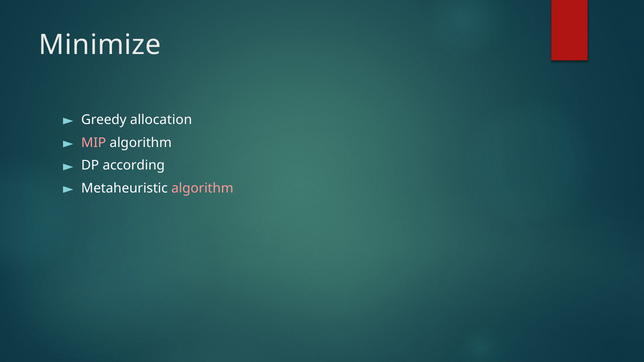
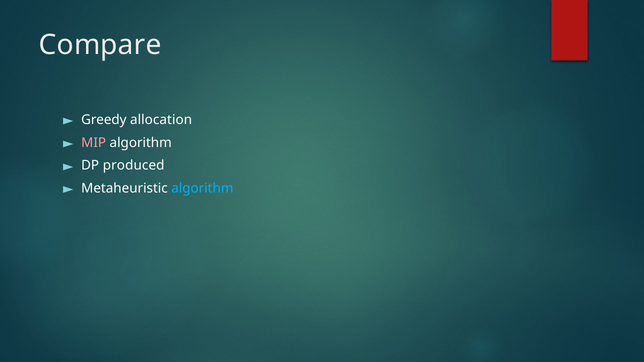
Minimize: Minimize -> Compare
according: according -> produced
algorithm at (202, 188) colour: pink -> light blue
